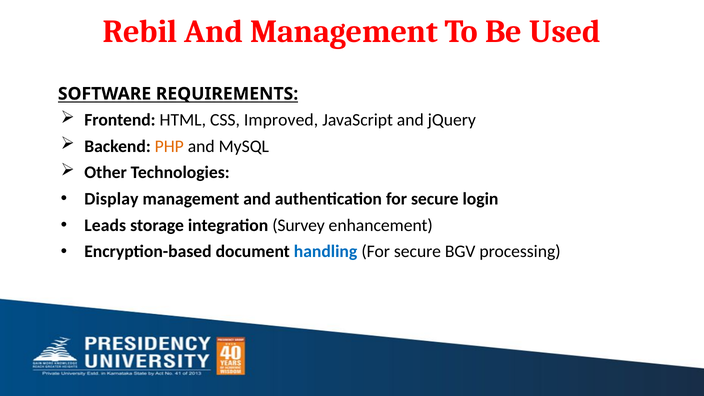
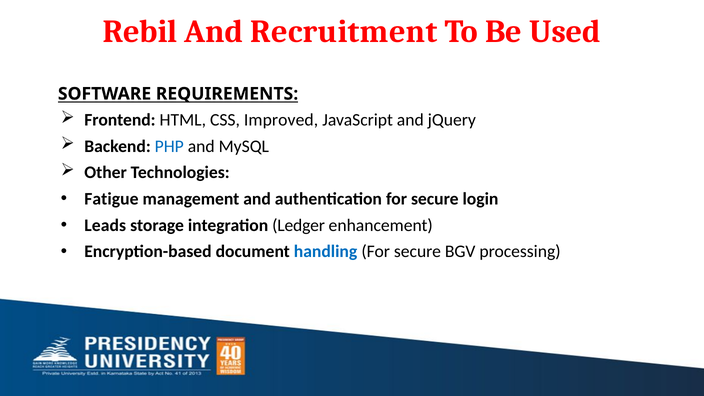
And Management: Management -> Recruitment
PHP colour: orange -> blue
Display: Display -> Fatigue
Survey: Survey -> Ledger
